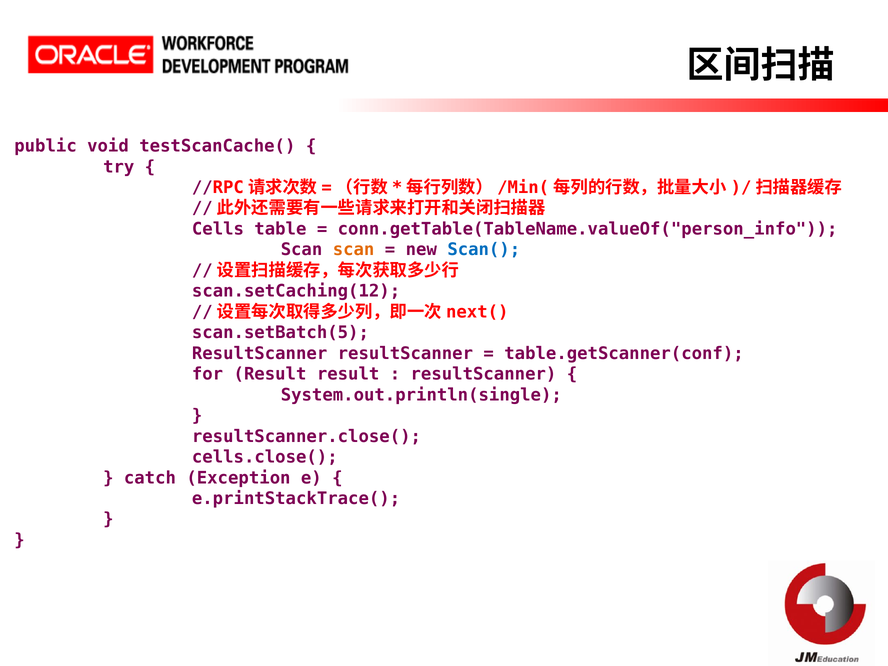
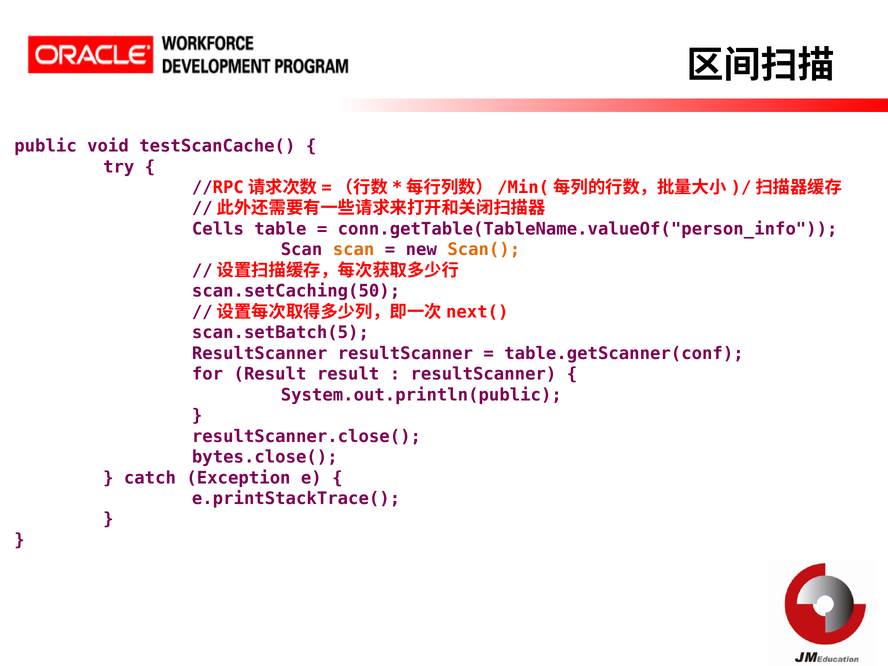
Scan( colour: blue -> orange
scan.setCaching(12: scan.setCaching(12 -> scan.setCaching(50
System.out.println(single: System.out.println(single -> System.out.println(public
cells.close(: cells.close( -> bytes.close(
